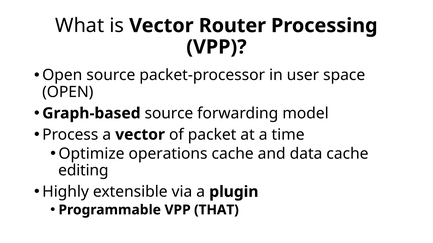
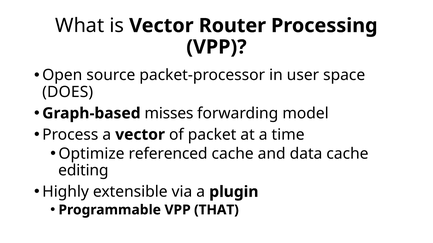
OPEN at (68, 92): OPEN -> DOES
Graph-based source: source -> misses
operations: operations -> referenced
